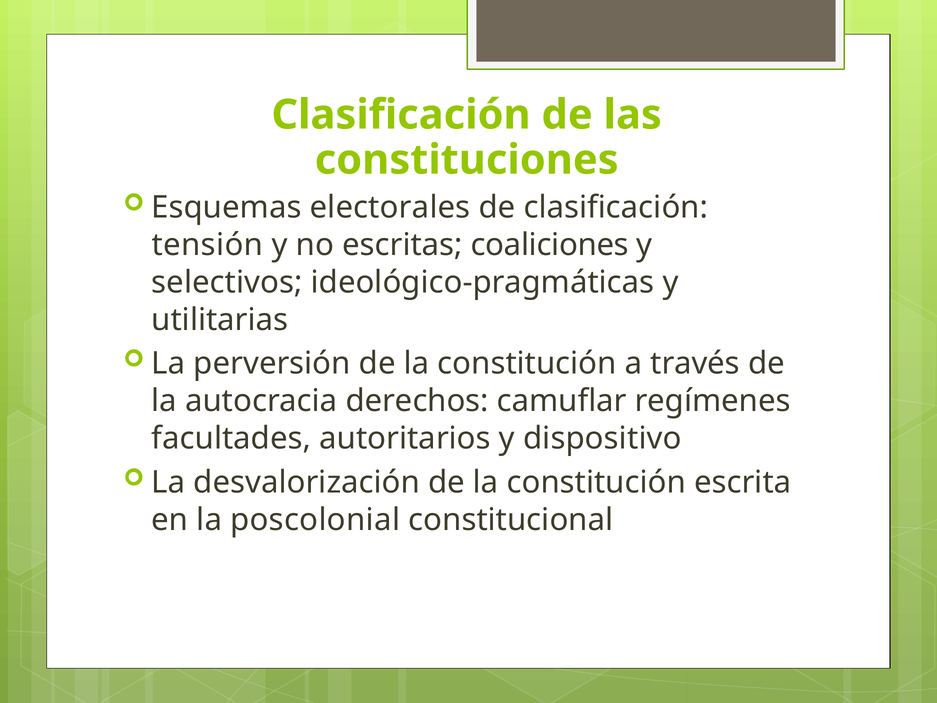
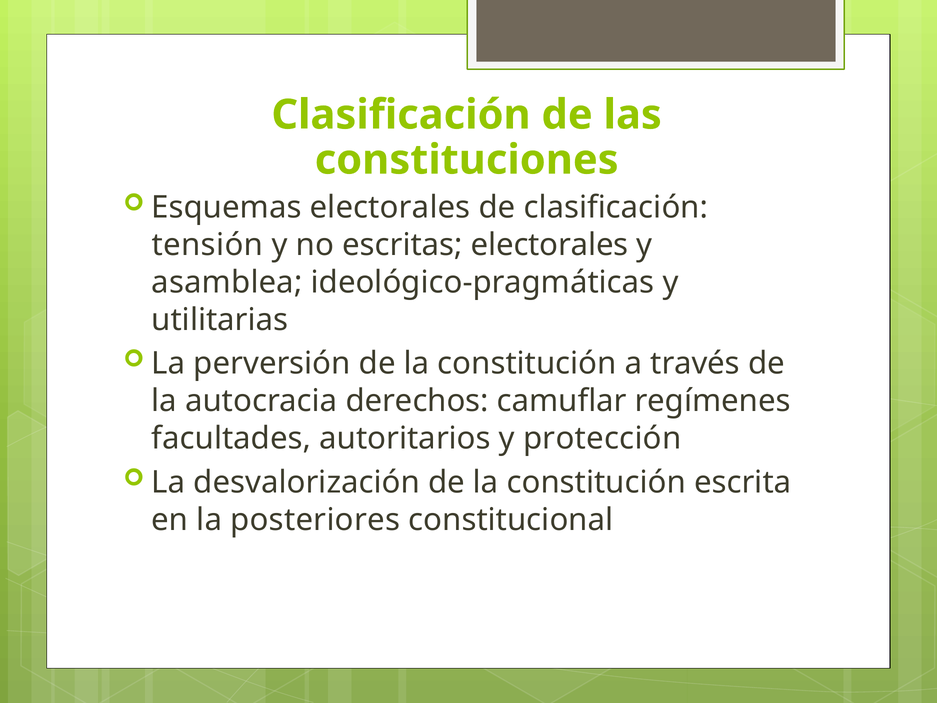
escritas coaliciones: coaliciones -> electorales
selectivos: selectivos -> asamblea
dispositivo: dispositivo -> protección
poscolonial: poscolonial -> posteriores
